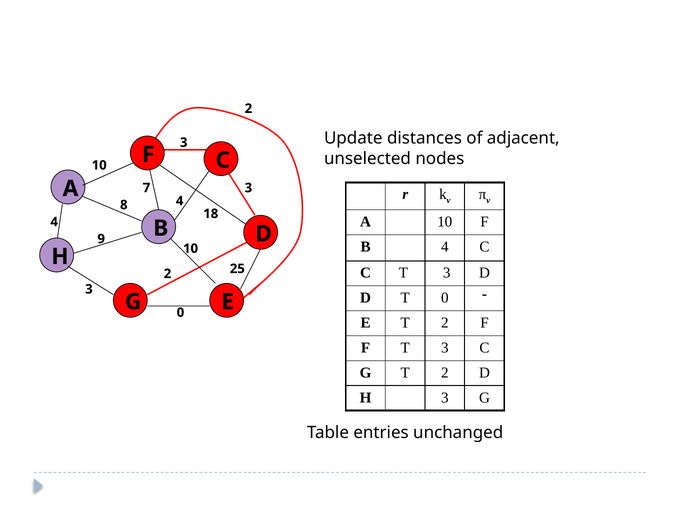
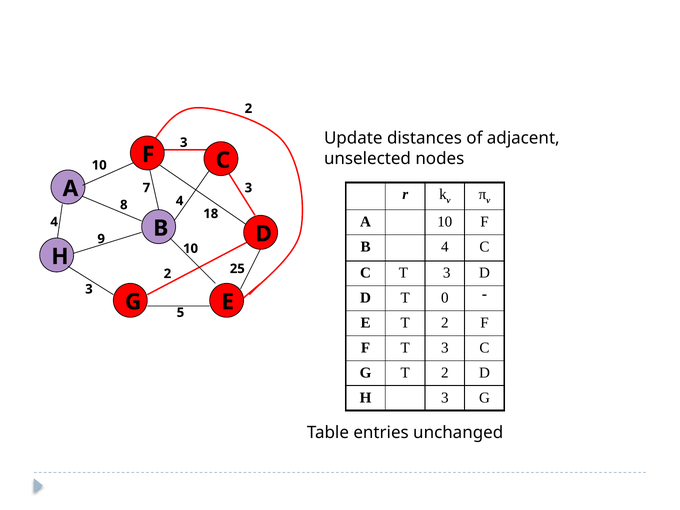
G 0: 0 -> 5
